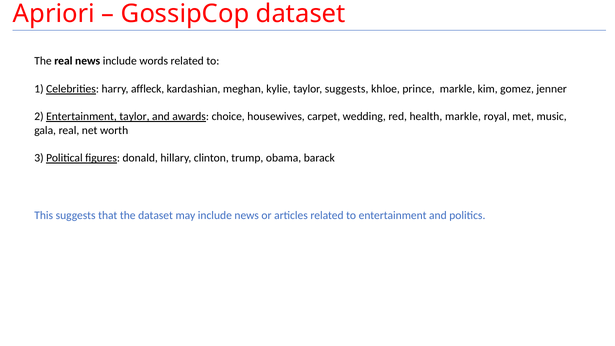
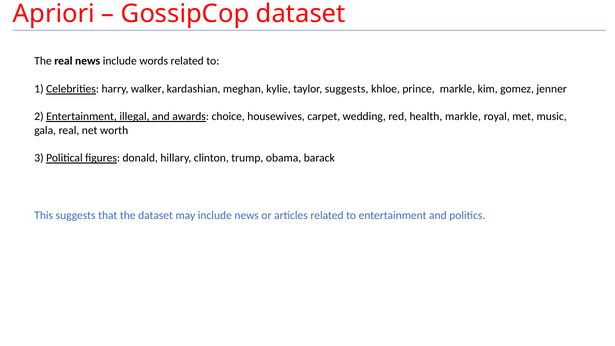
affleck: affleck -> walker
Entertainment taylor: taylor -> illegal
